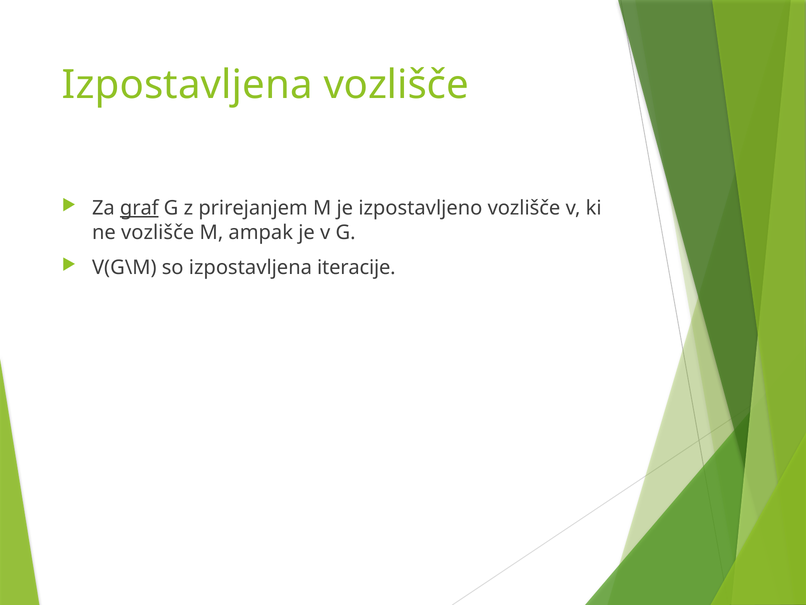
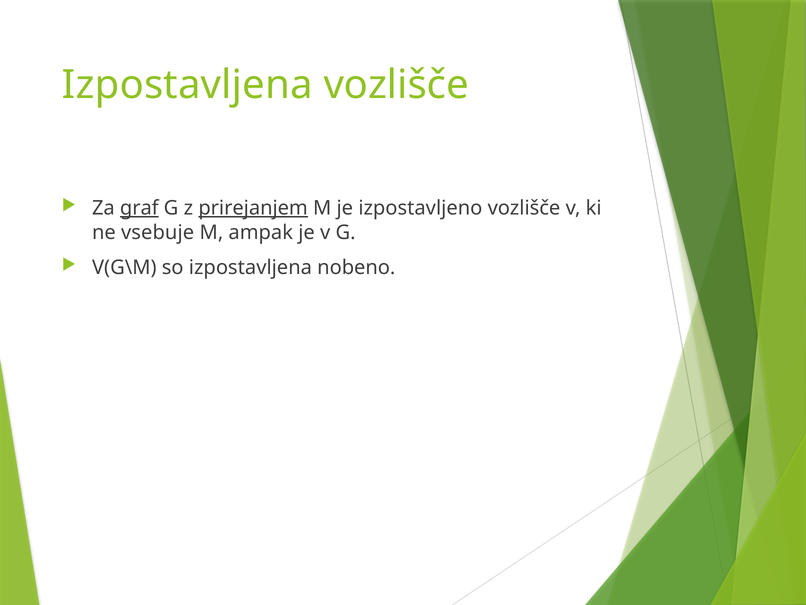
prirejanjem underline: none -> present
ne vozlišče: vozlišče -> vsebuje
iteracije: iteracije -> nobeno
